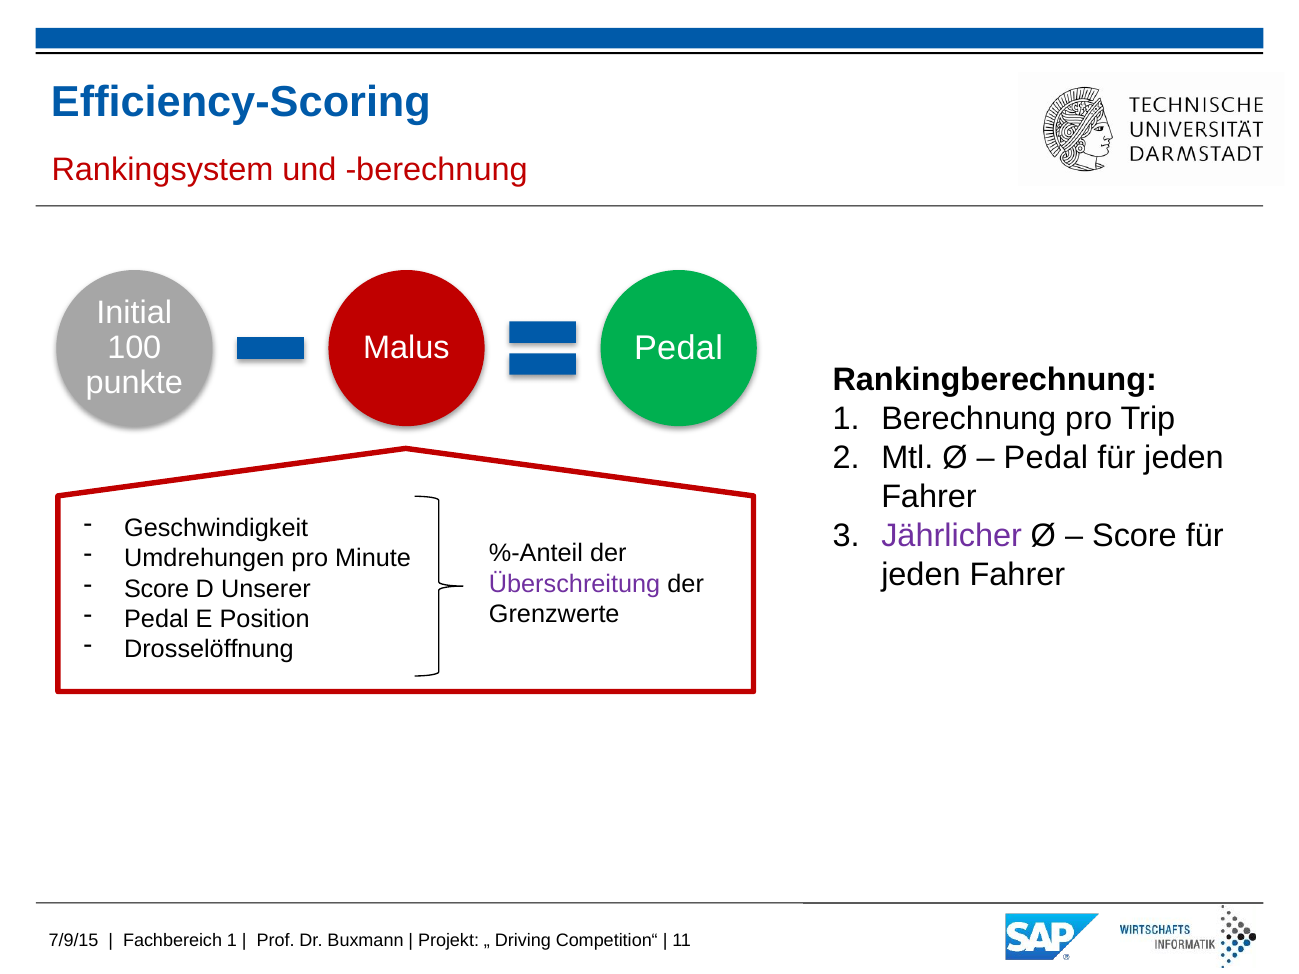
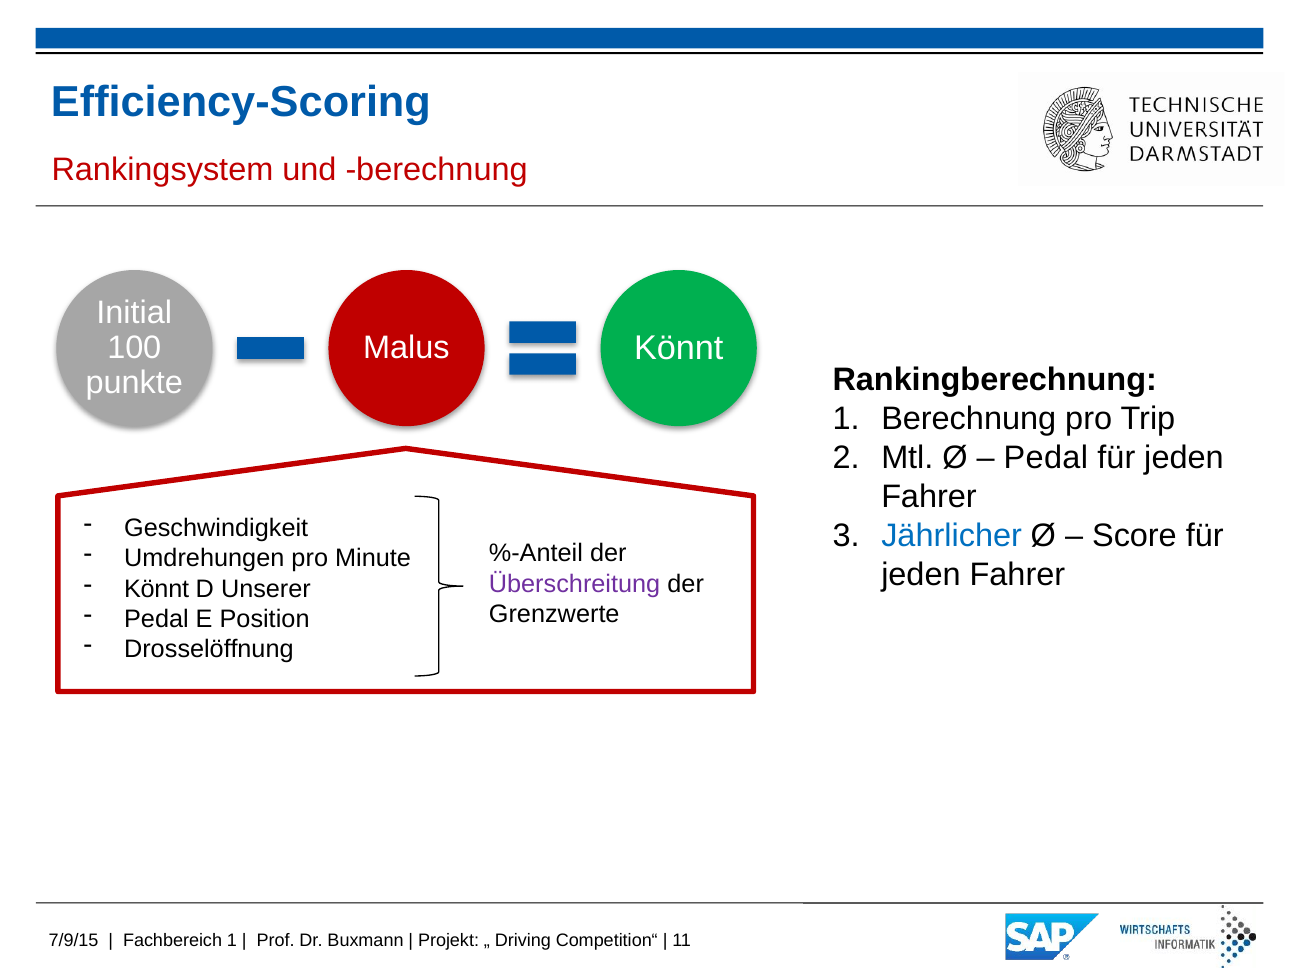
Pedal at (678, 348): Pedal -> Könnt
Jährlicher colour: purple -> blue
Score at (157, 589): Score -> Könnt
